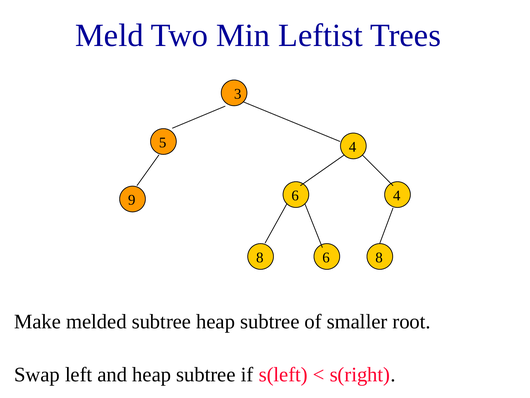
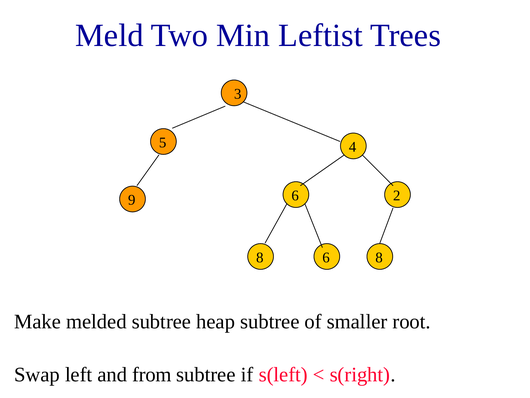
6 4: 4 -> 2
and heap: heap -> from
